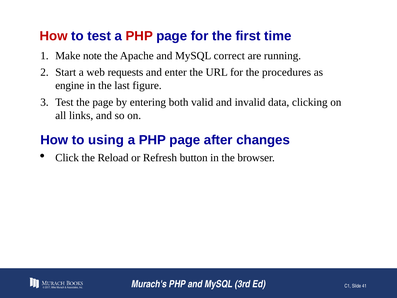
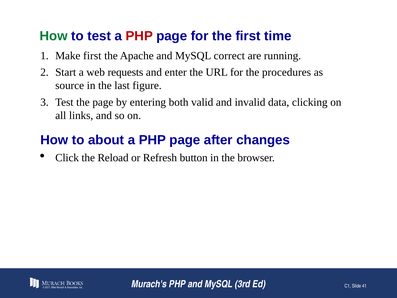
How at (54, 36) colour: red -> green
Make note: note -> first
engine: engine -> source
using: using -> about
